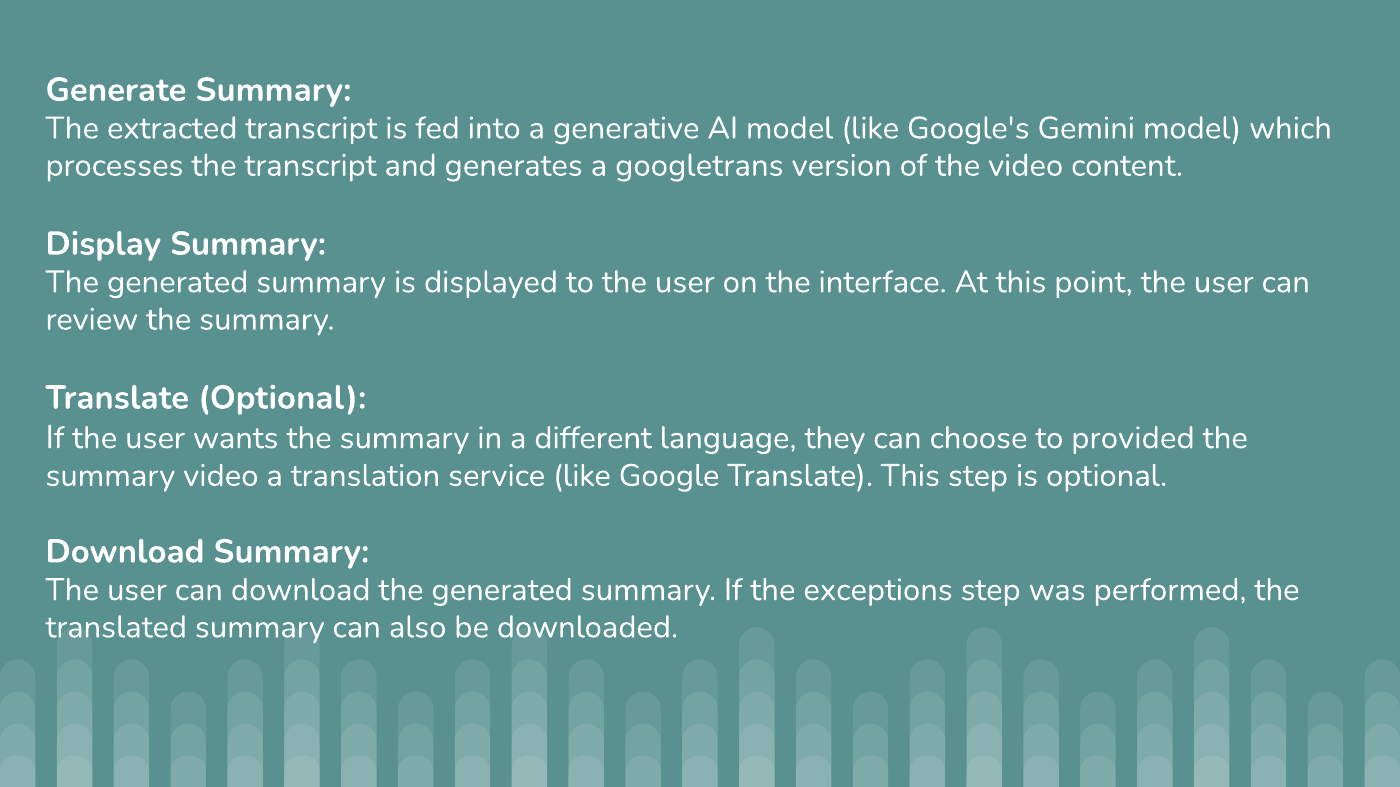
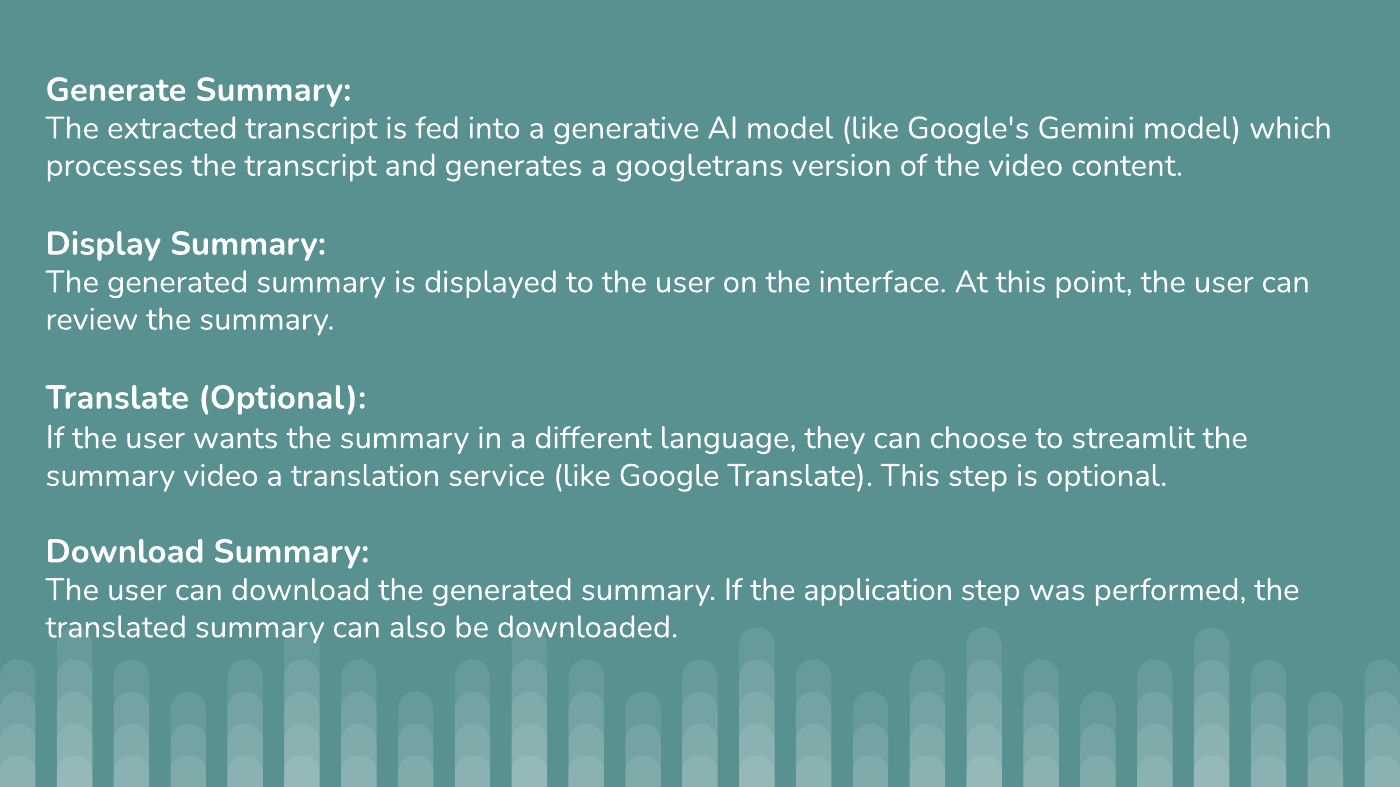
provided: provided -> streamlit
exceptions: exceptions -> application
